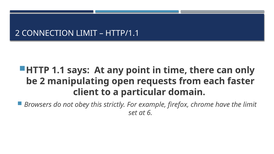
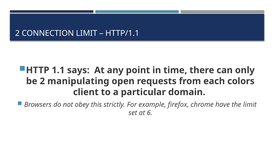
faster: faster -> colors
